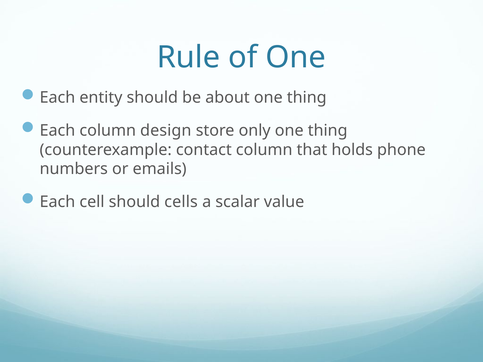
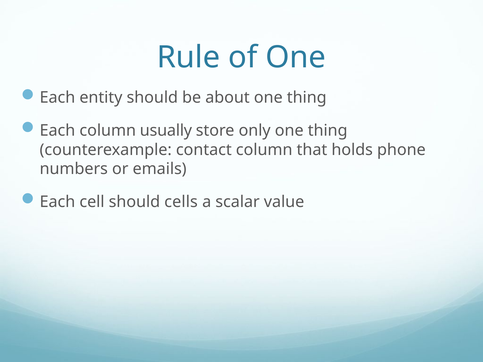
design: design -> usually
